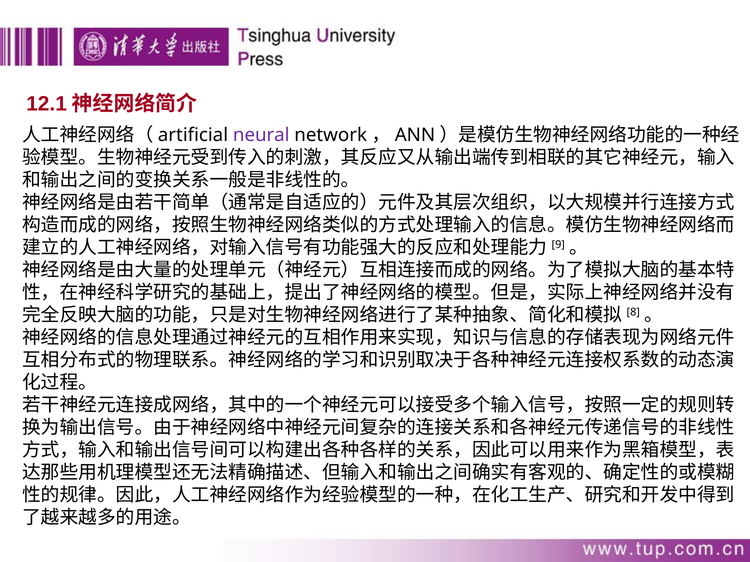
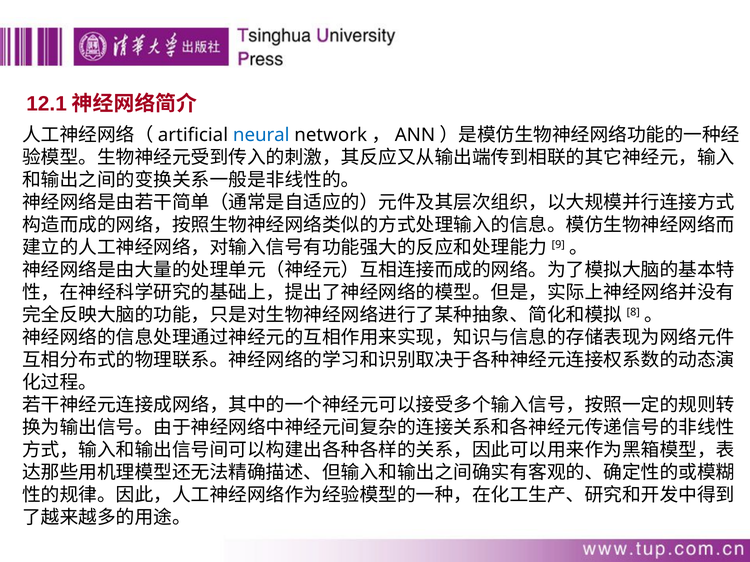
neural colour: purple -> blue
